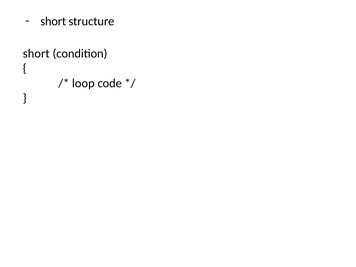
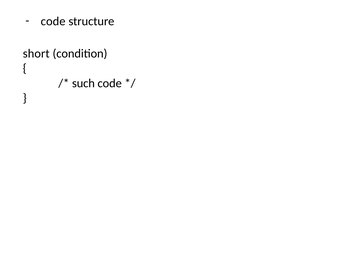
short at (53, 21): short -> code
loop: loop -> such
